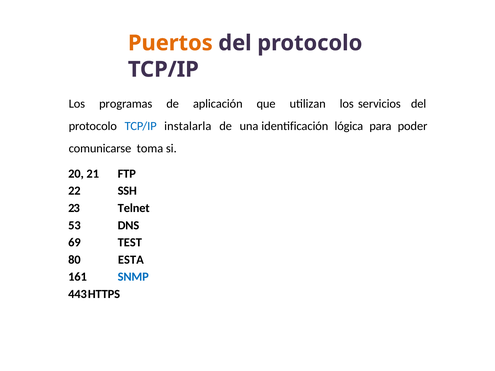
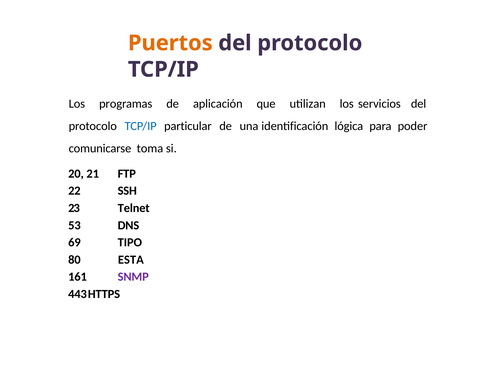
instalarla: instalarla -> particular
TEST: TEST -> TIPO
SNMP colour: blue -> purple
